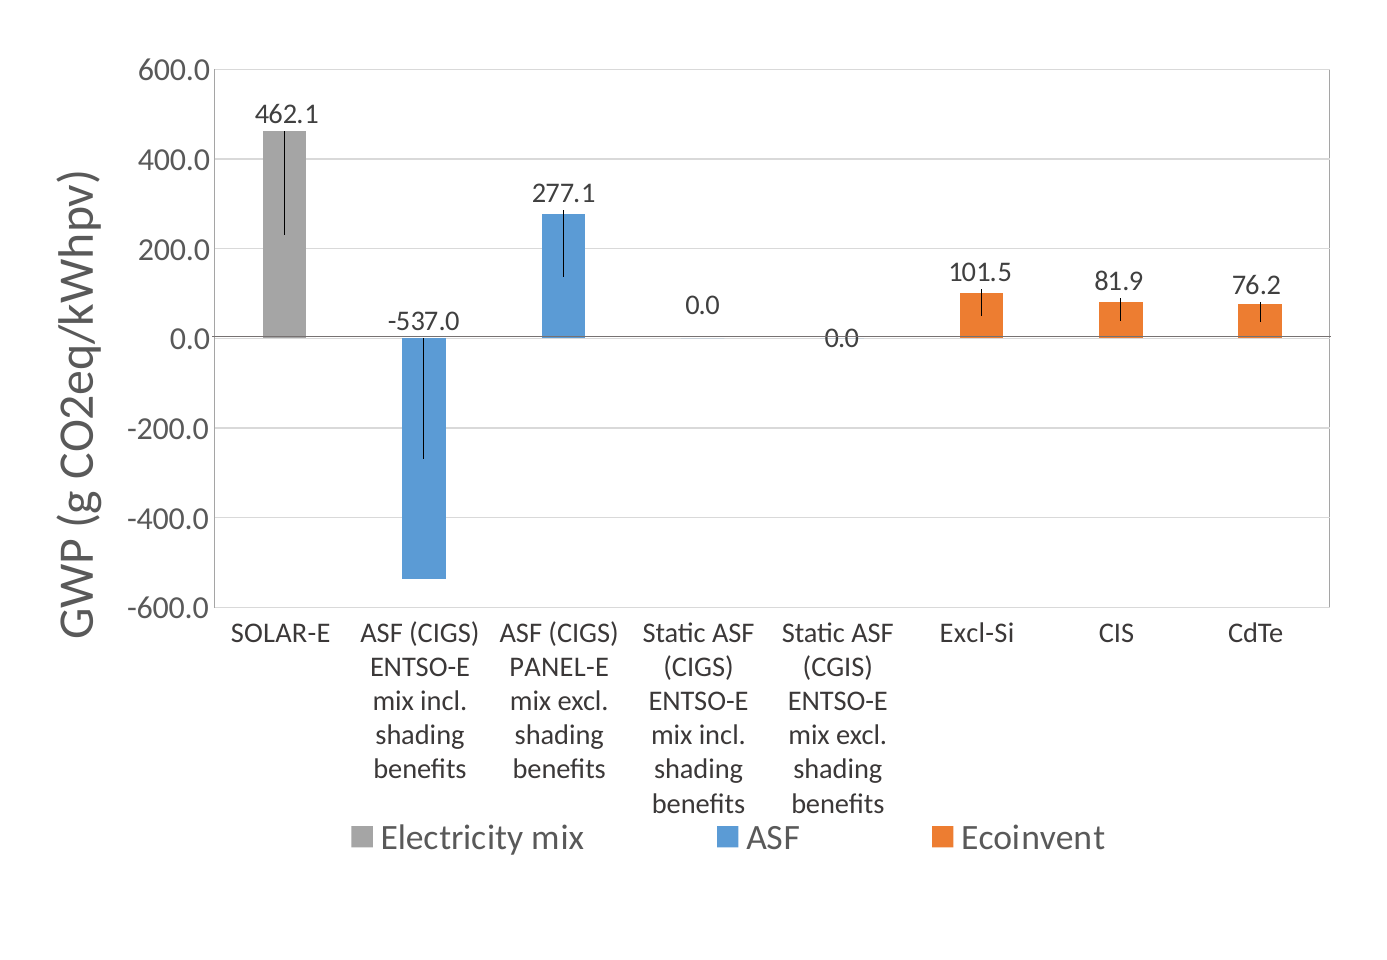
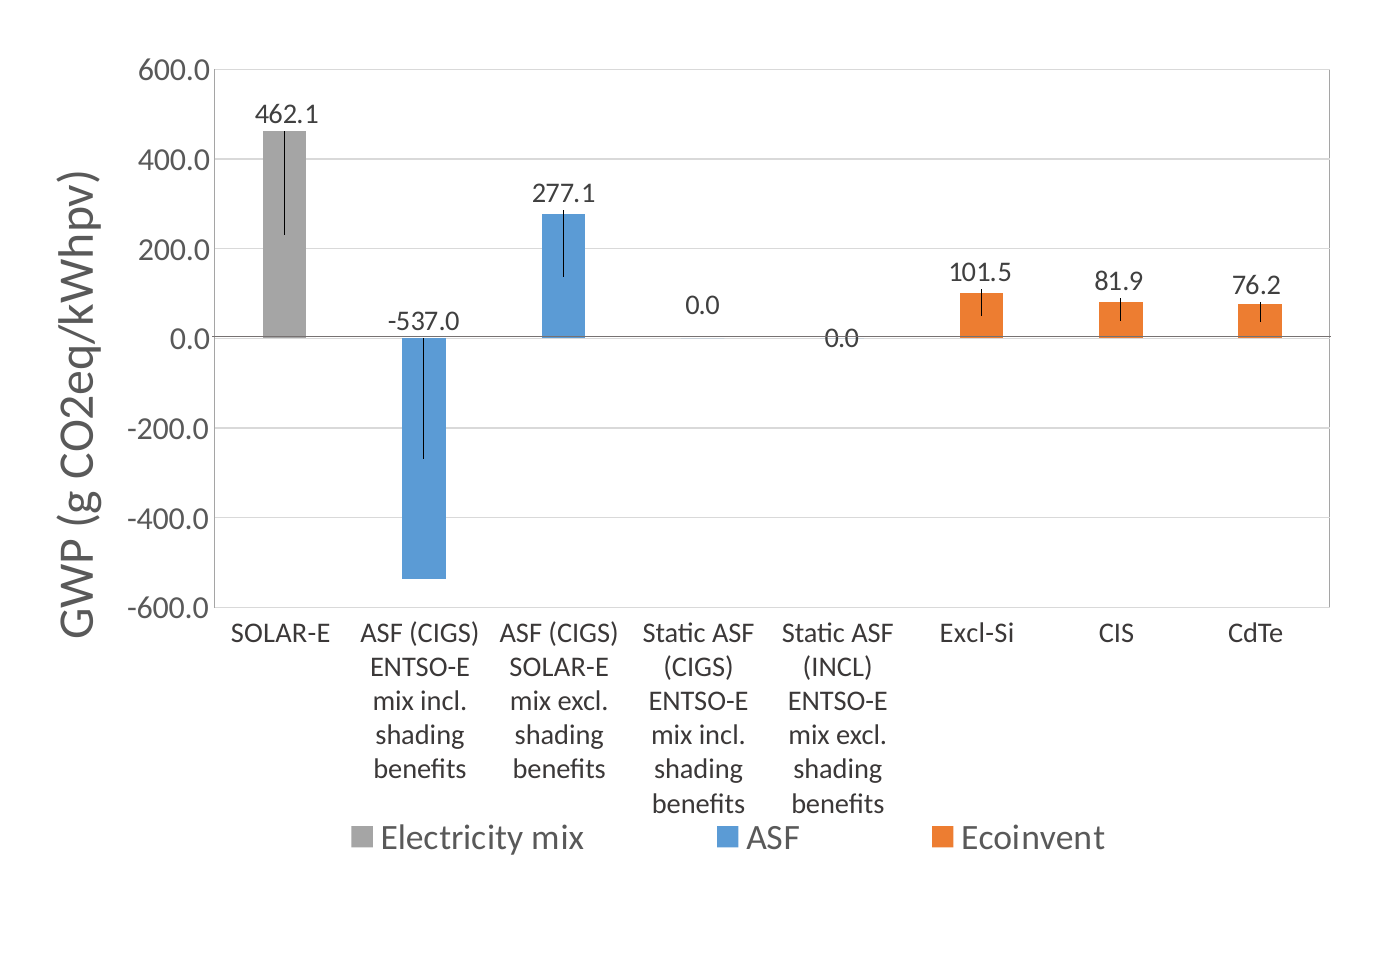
PANEL-E at (559, 667): PANEL-E -> SOLAR-E
CGIS at (838, 667): CGIS -> INCL
